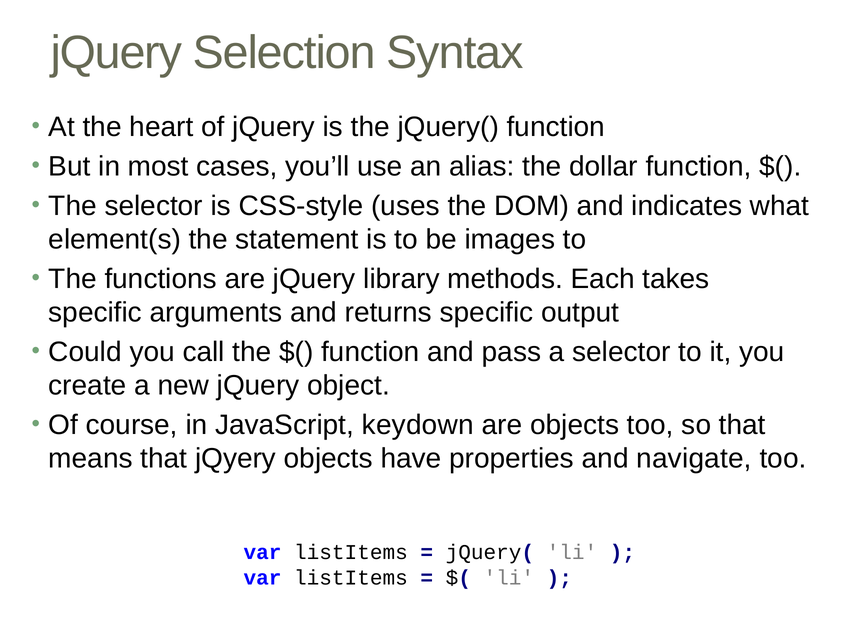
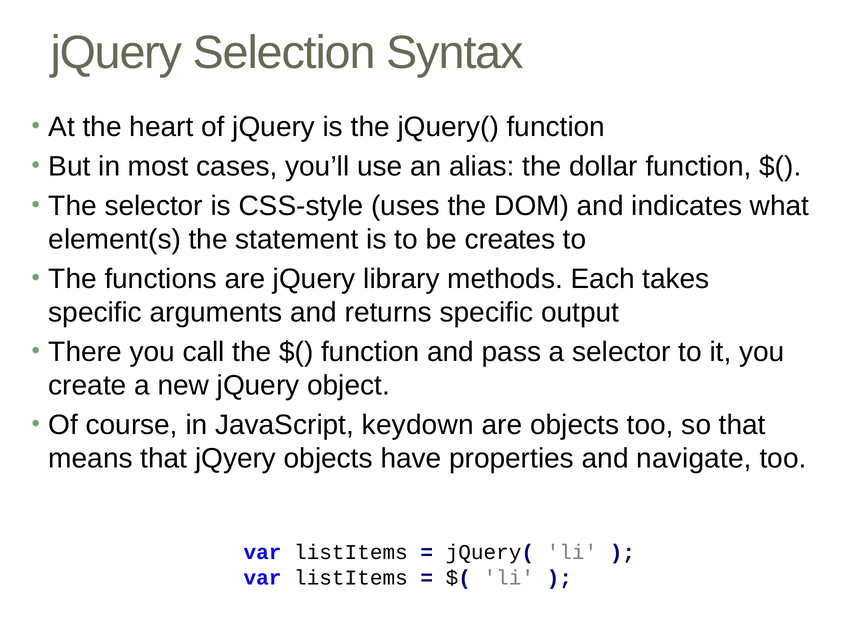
images: images -> creates
Could: Could -> There
